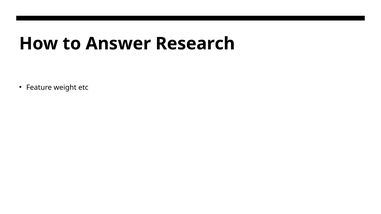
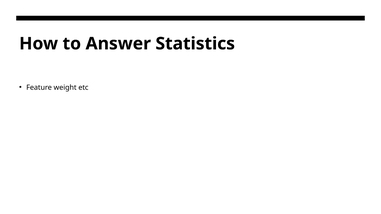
Research: Research -> Statistics
